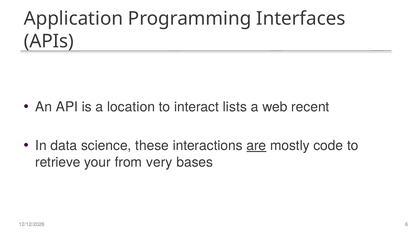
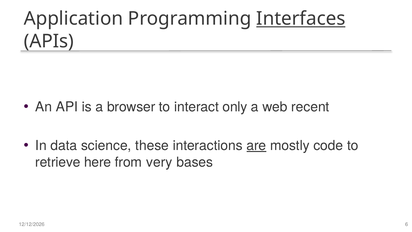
Interfaces underline: none -> present
location: location -> browser
lists: lists -> only
your: your -> here
